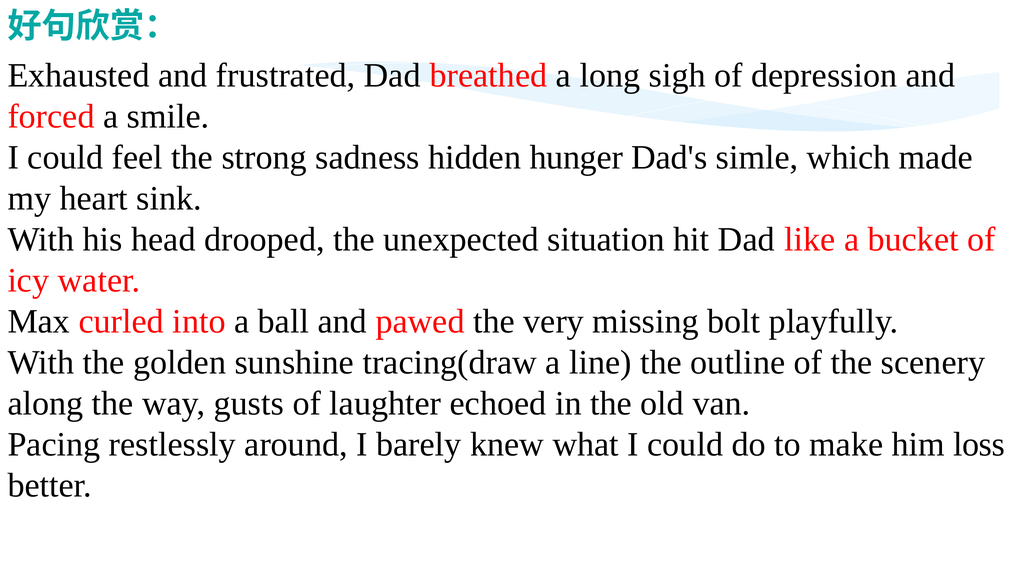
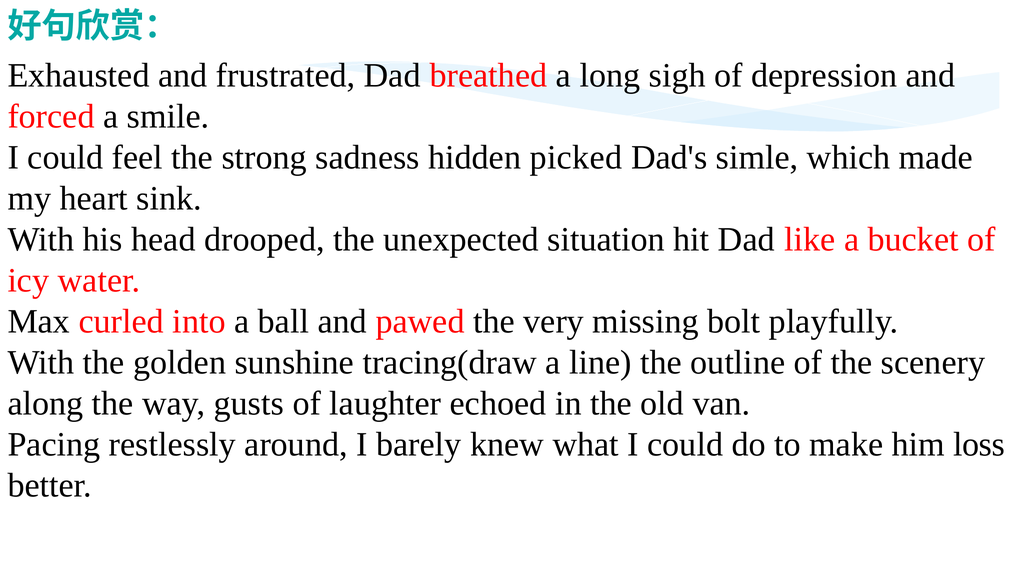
hunger: hunger -> picked
